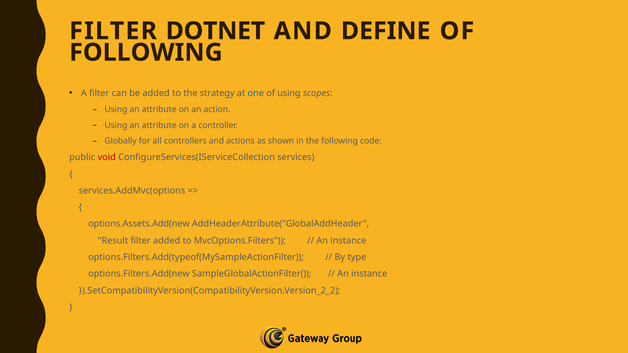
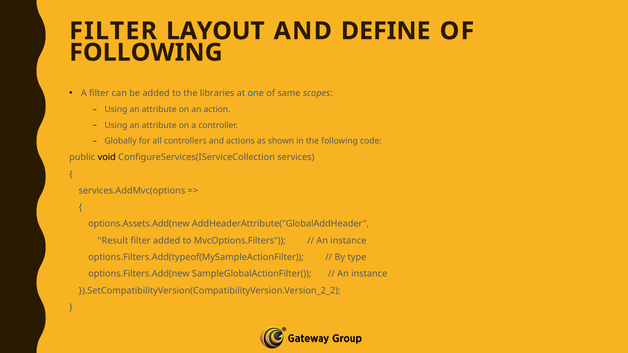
DOTNET: DOTNET -> LAYOUT
strategy: strategy -> libraries
of using: using -> same
void colour: red -> black
